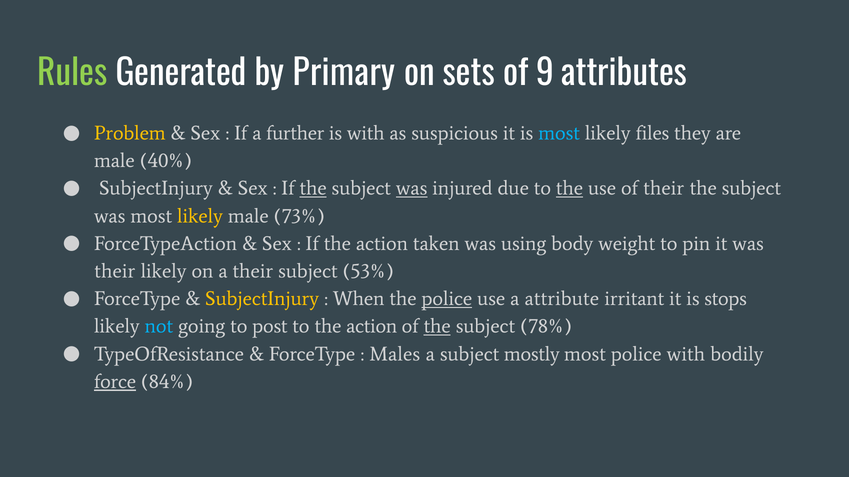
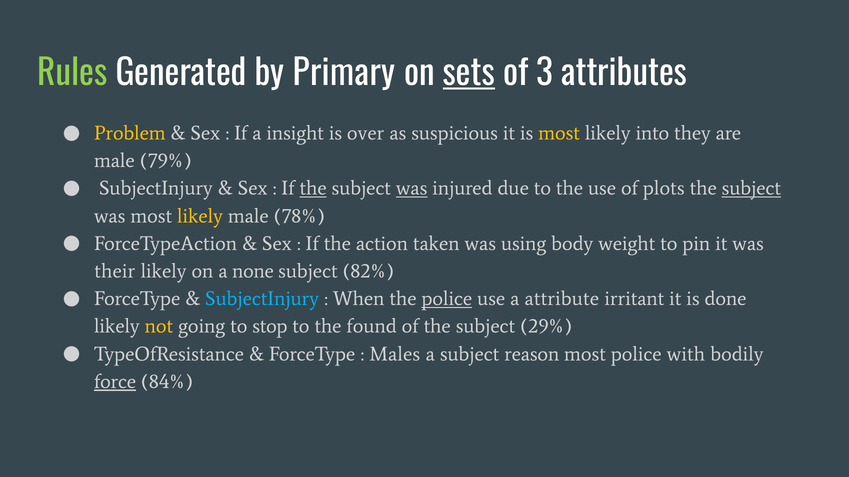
sets underline: none -> present
9: 9 -> 3
further: further -> insight
is with: with -> over
most at (559, 133) colour: light blue -> yellow
files: files -> into
40%: 40% -> 79%
the at (569, 189) underline: present -> none
of their: their -> plots
subject at (751, 189) underline: none -> present
73%: 73% -> 78%
a their: their -> none
53%: 53% -> 82%
SubjectInjury at (262, 299) colour: yellow -> light blue
stops: stops -> done
not colour: light blue -> yellow
post: post -> stop
to the action: action -> found
the at (437, 327) underline: present -> none
78%: 78% -> 29%
mostly: mostly -> reason
